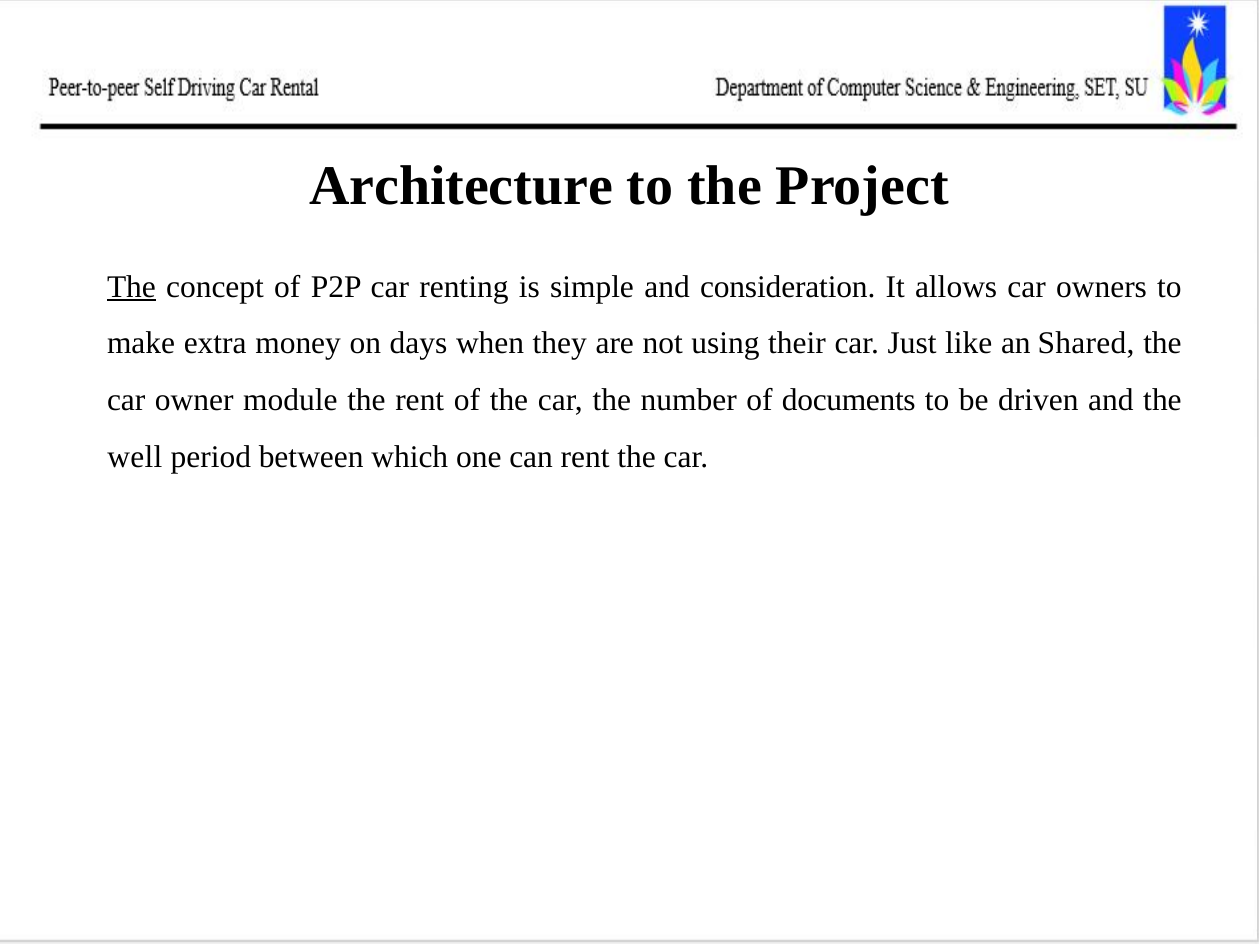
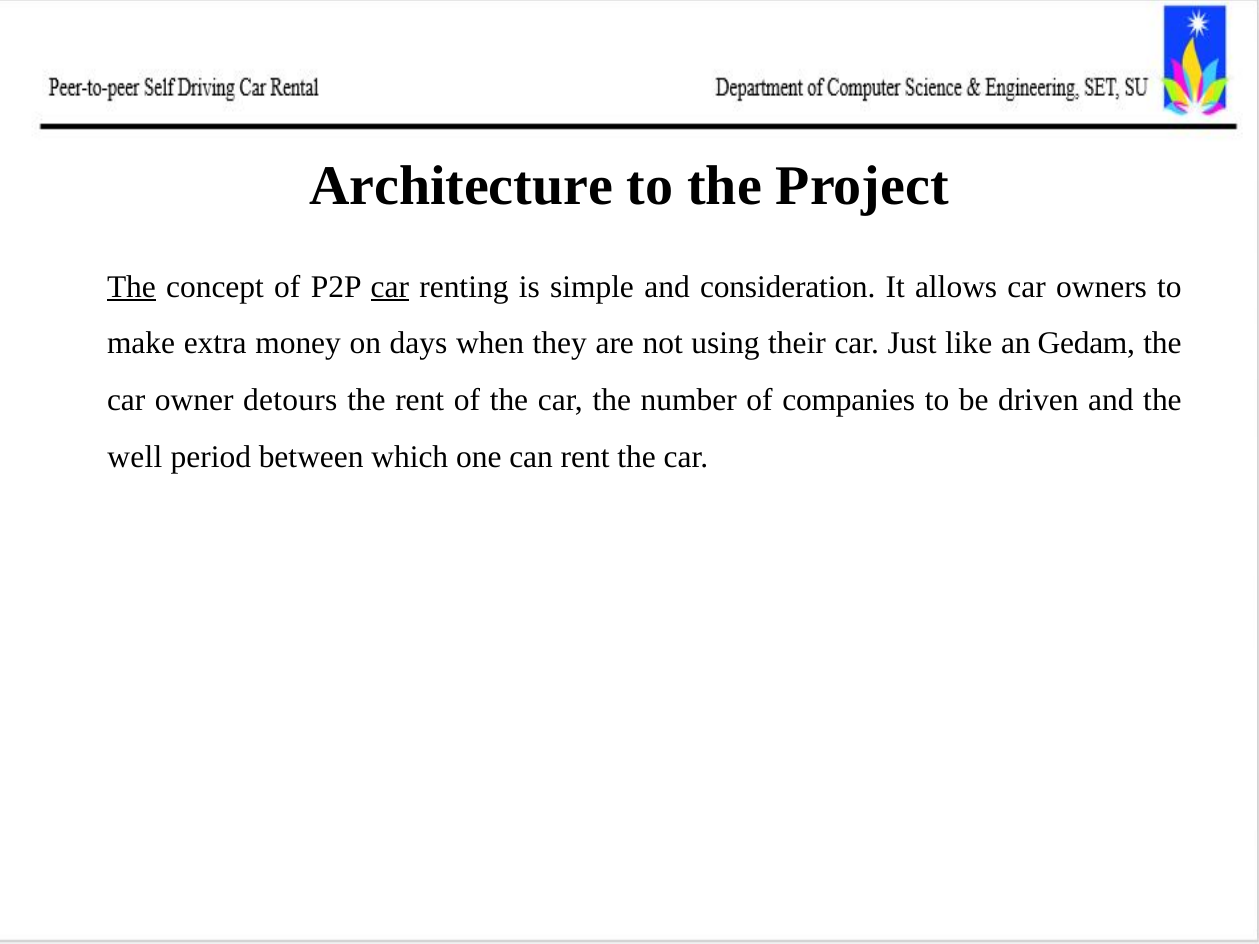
car at (390, 287) underline: none -> present
Shared: Shared -> Gedam
module: module -> detours
documents: documents -> companies
